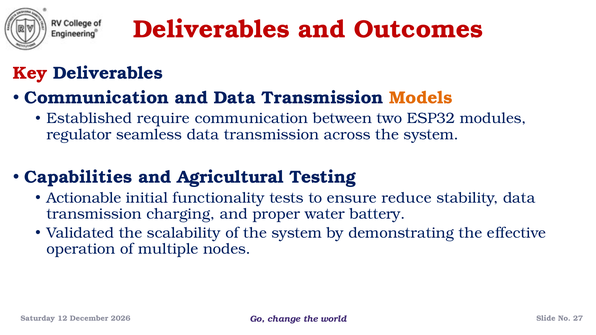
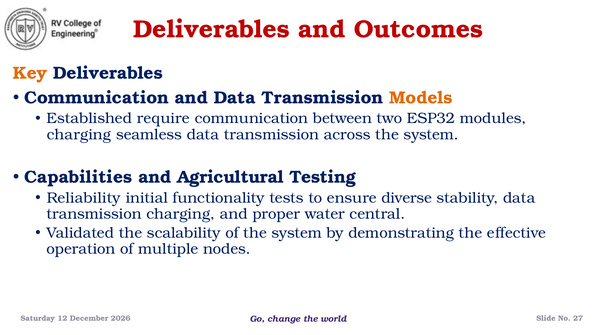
Key colour: red -> orange
regulator at (79, 135): regulator -> charging
Actionable: Actionable -> Reliability
reduce: reduce -> diverse
battery: battery -> central
